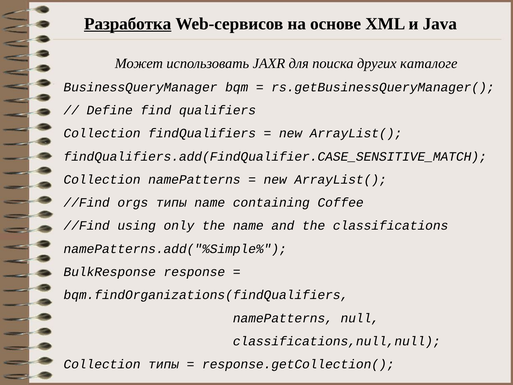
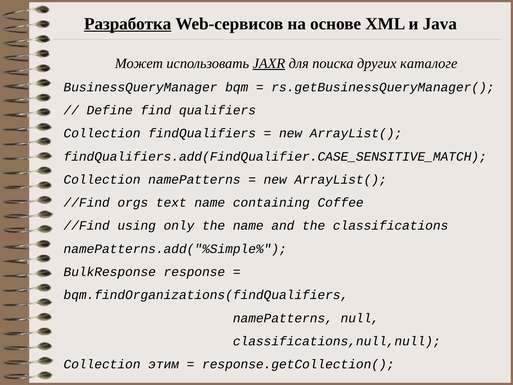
JAXR underline: none -> present
orgs типы: типы -> text
Collection типы: типы -> этим
